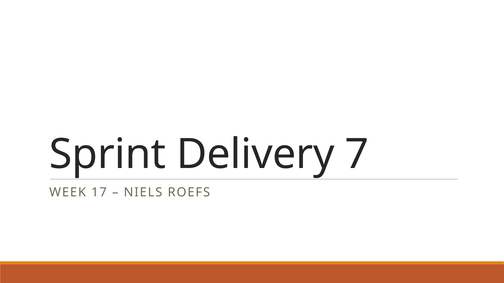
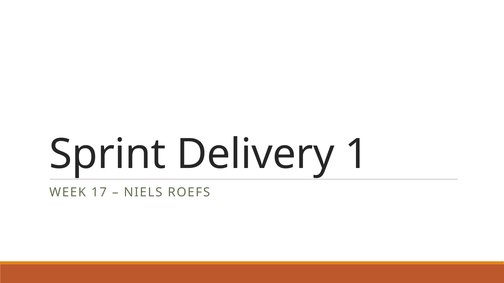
7: 7 -> 1
